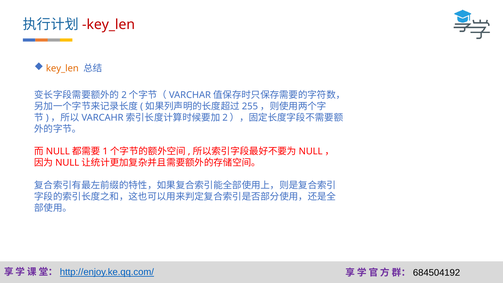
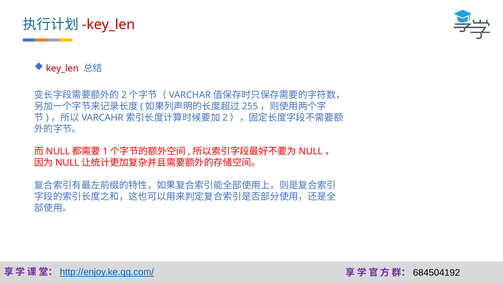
key_len at (62, 68) colour: orange -> red
